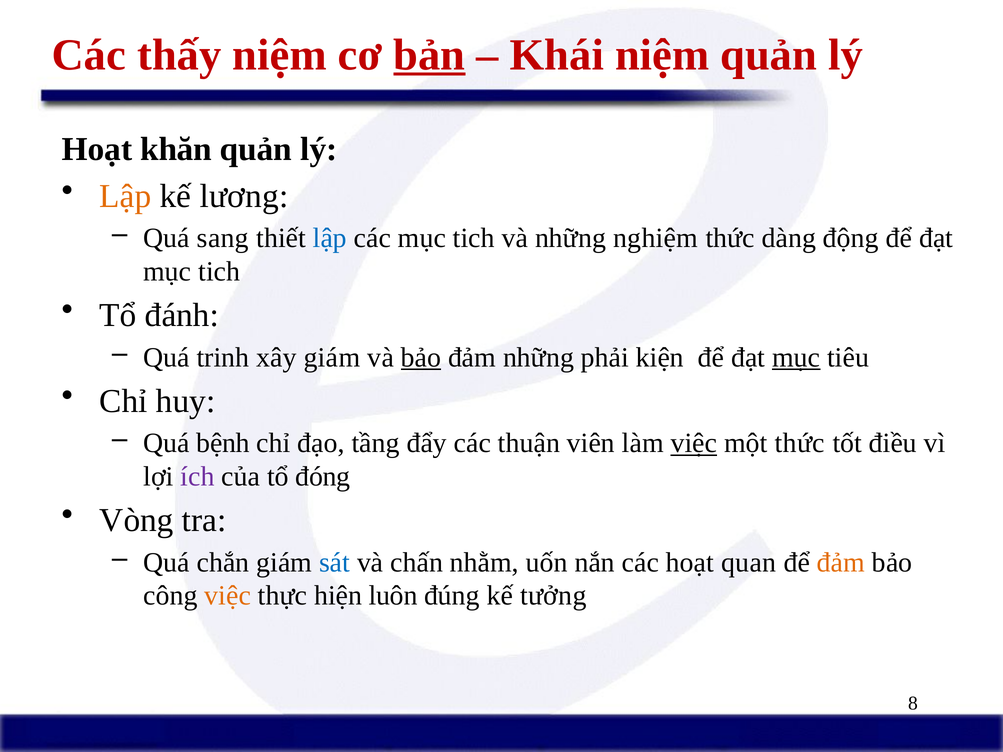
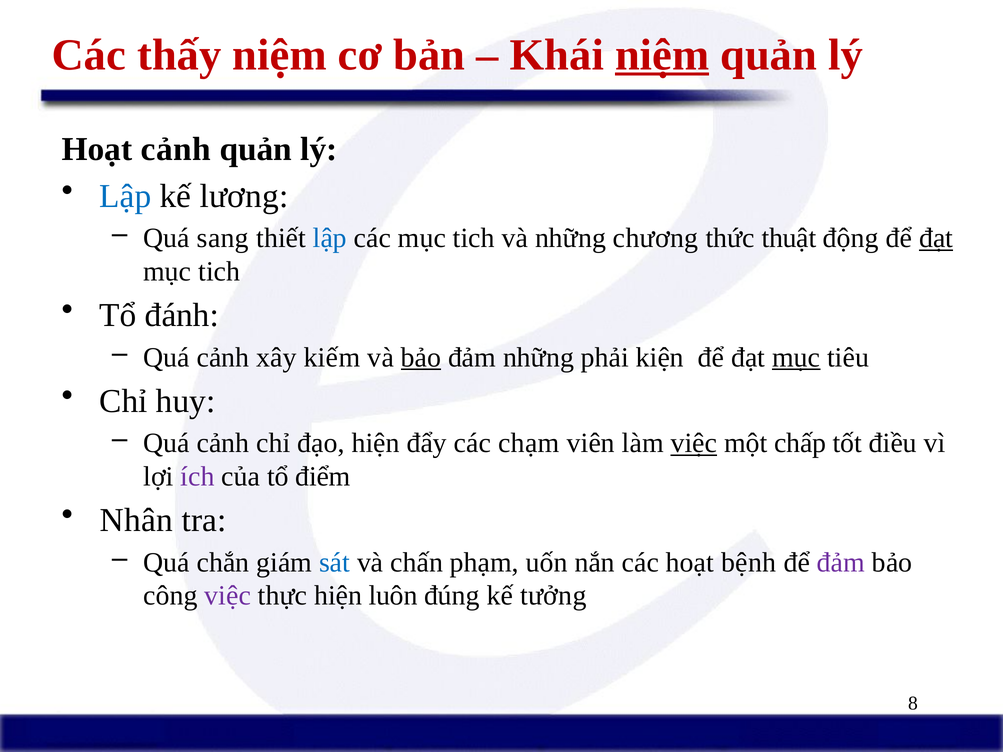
bản underline: present -> none
niệm at (662, 55) underline: none -> present
Hoạt khăn: khăn -> cảnh
Lập at (125, 196) colour: orange -> blue
nghiệm: nghiệm -> chương
dàng: dàng -> thuật
đạt at (936, 238) underline: none -> present
trinh at (223, 357): trinh -> cảnh
xây giám: giám -> kiếm
bệnh at (223, 443): bệnh -> cảnh
đạo tầng: tầng -> hiện
thuận: thuận -> chạm
một thức: thức -> chấp
đóng: đóng -> điểm
Vòng: Vòng -> Nhân
nhằm: nhằm -> phạm
quan: quan -> bệnh
đảm at (841, 563) colour: orange -> purple
việc at (228, 596) colour: orange -> purple
